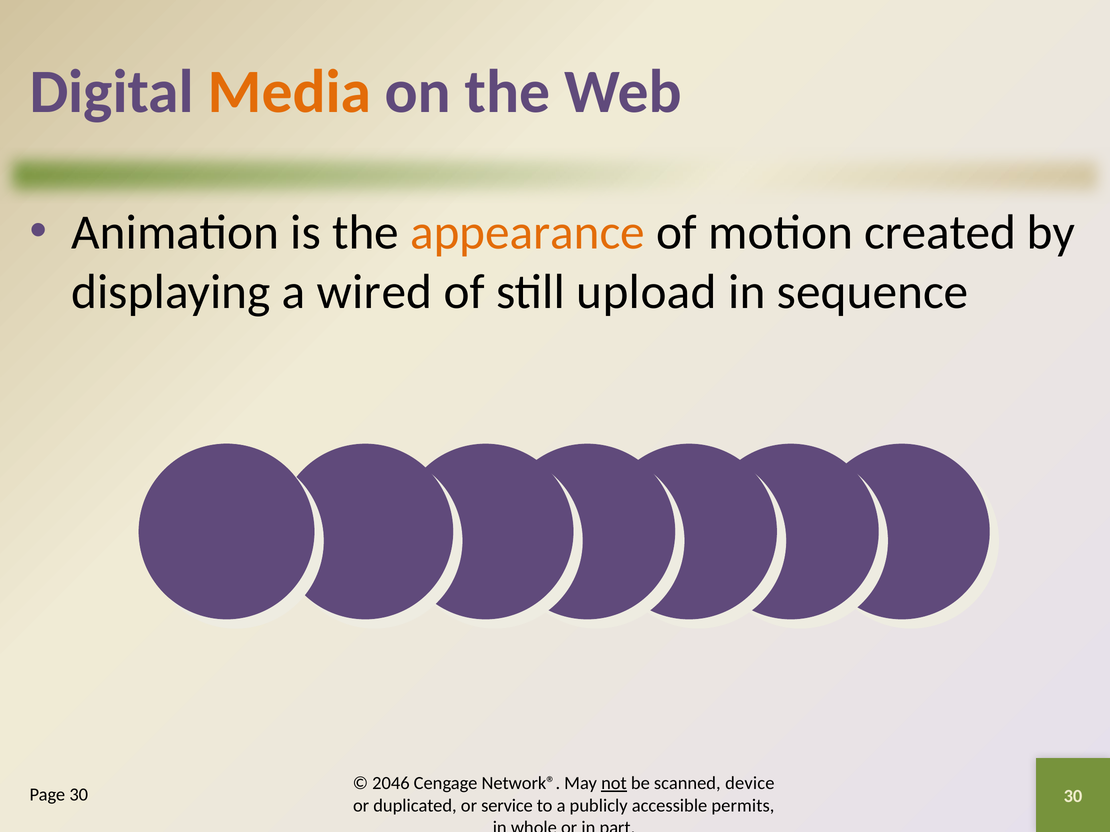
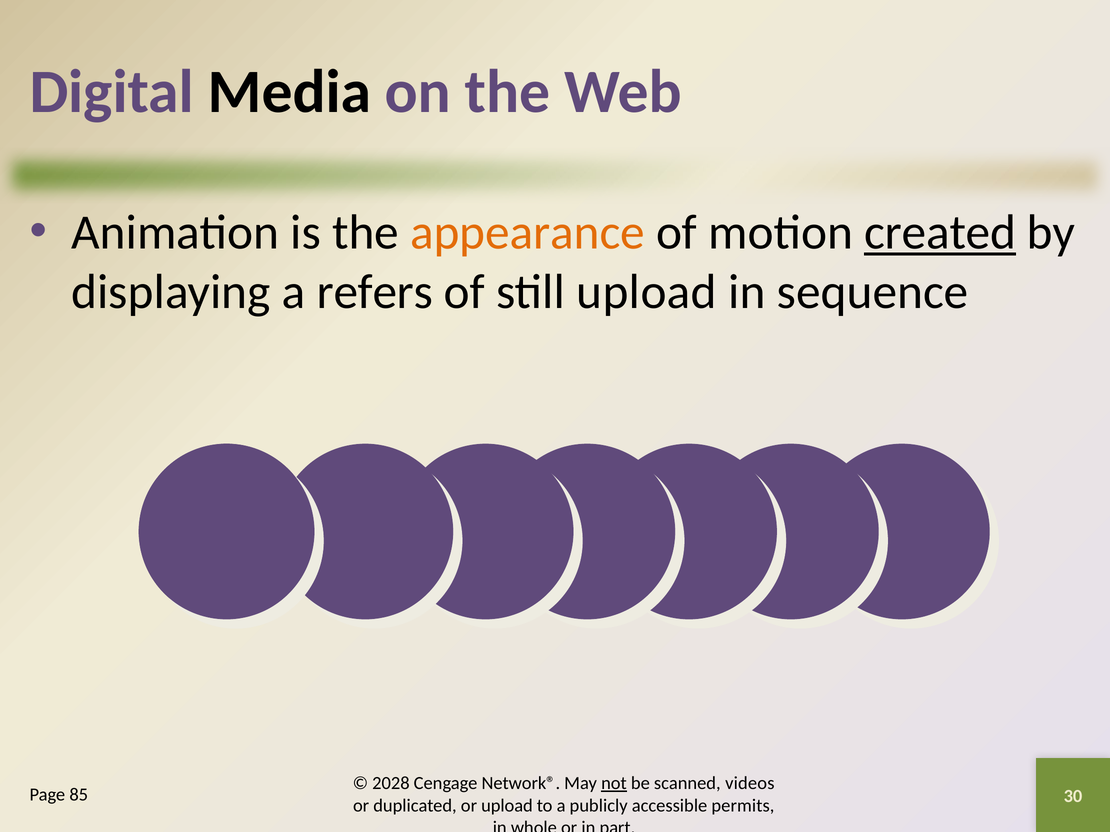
Media colour: orange -> black
created underline: none -> present
wired: wired -> refers
2046: 2046 -> 2028
device: device -> videos
Page 30: 30 -> 85
or service: service -> upload
